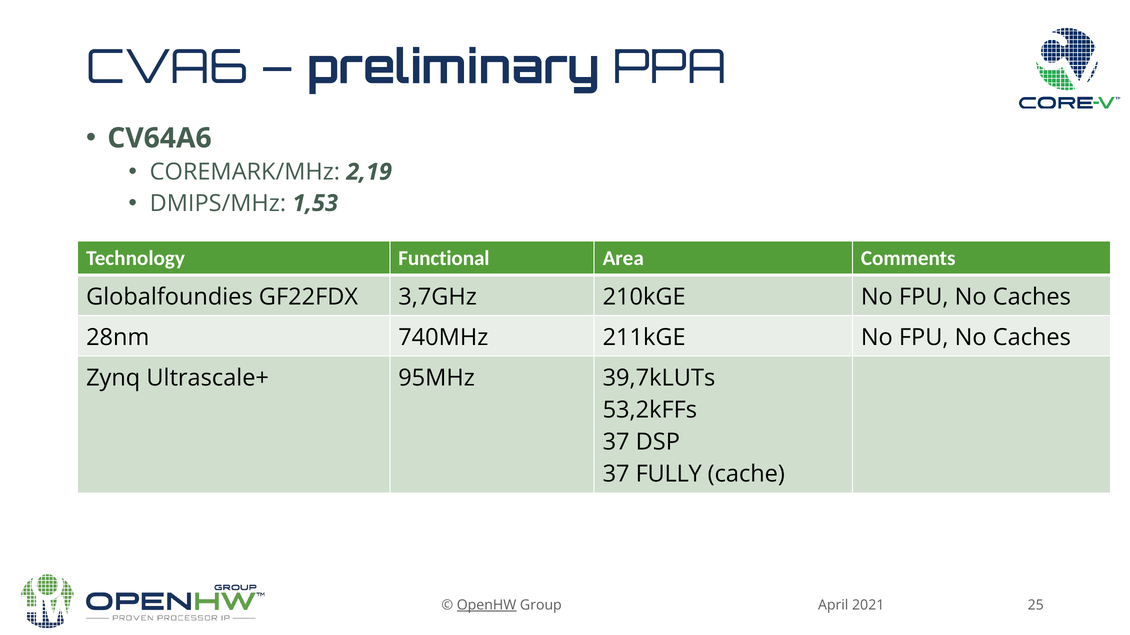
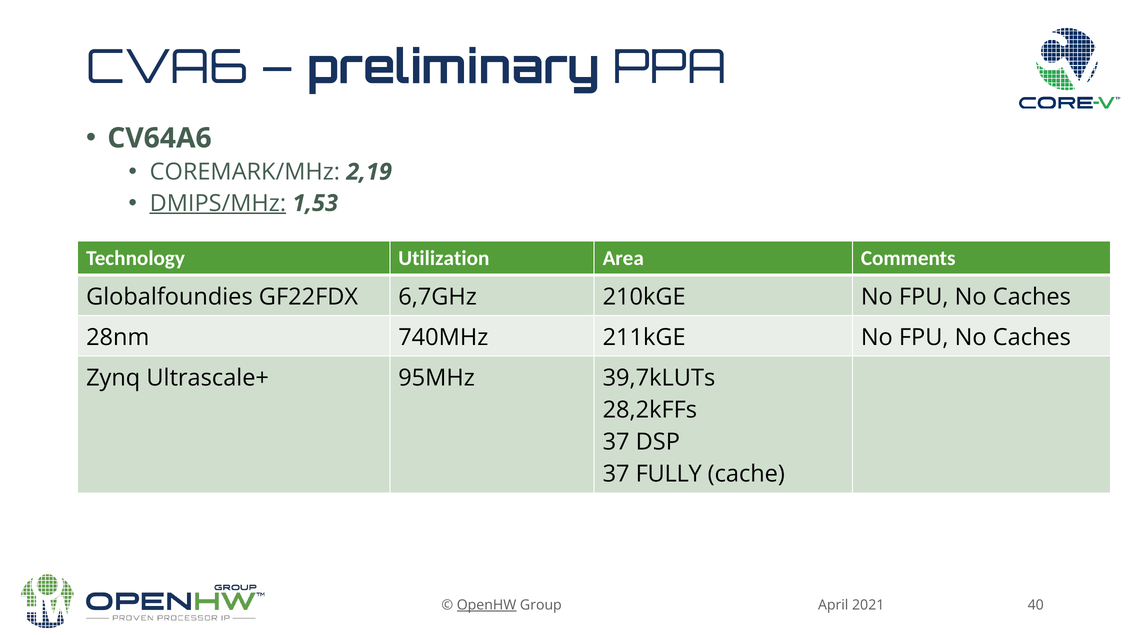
DMIPS/MHz underline: none -> present
Functional: Functional -> Utilization
3,7GHz: 3,7GHz -> 6,7GHz
53,2kFFs: 53,2kFFs -> 28,2kFFs
25: 25 -> 40
